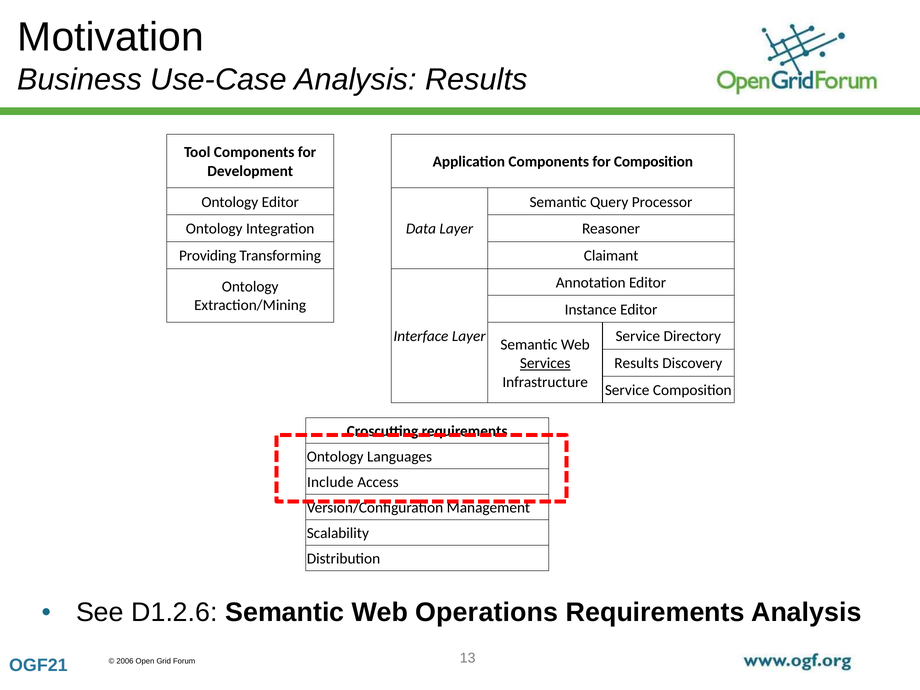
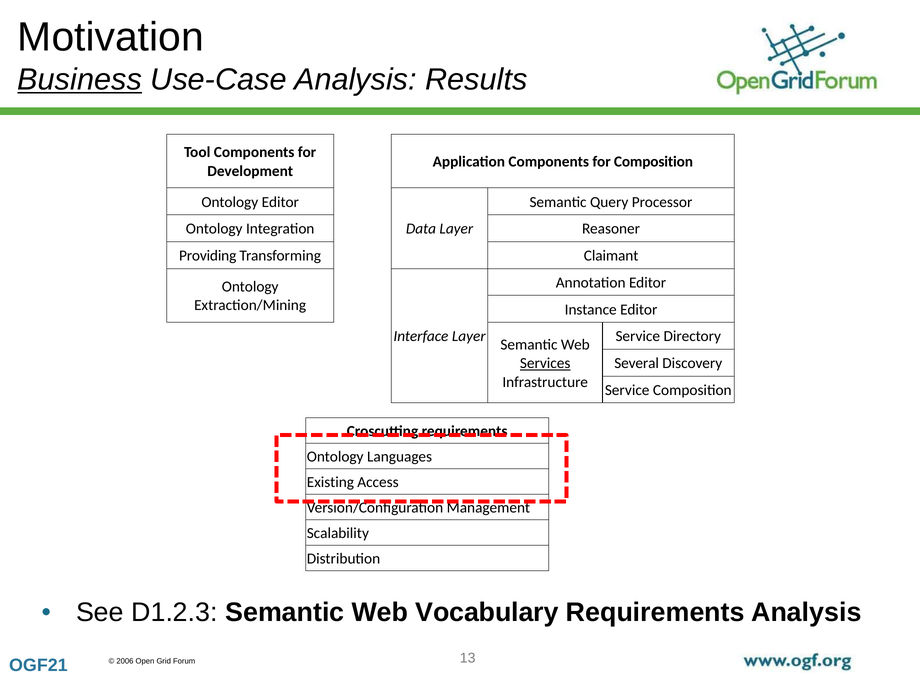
Business underline: none -> present
Results at (637, 363): Results -> Several
Include: Include -> Existing
D1.2.6: D1.2.6 -> D1.2.3
Operations: Operations -> Vocabulary
